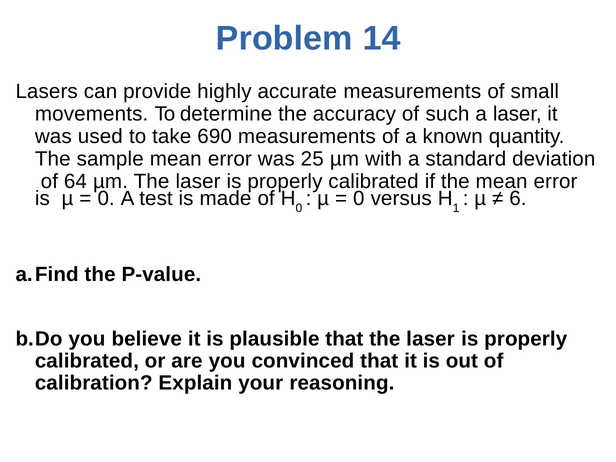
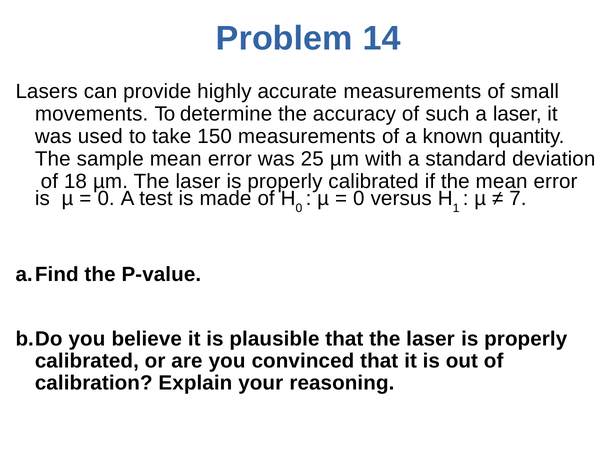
690: 690 -> 150
64: 64 -> 18
6: 6 -> 7
